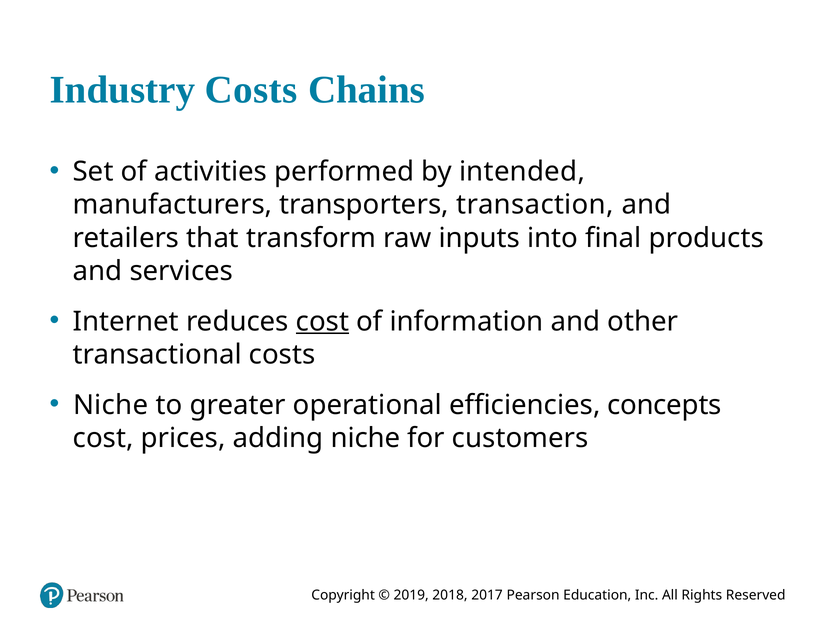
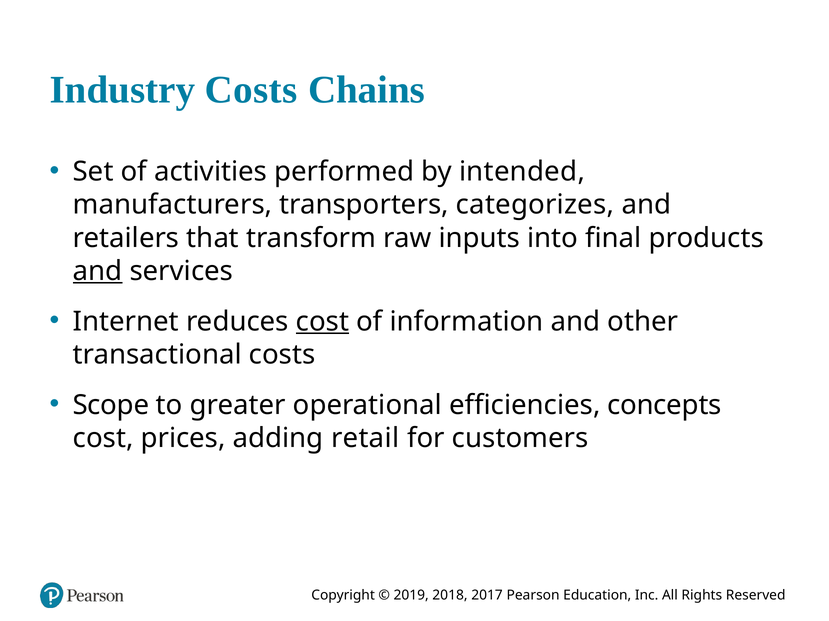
transaction: transaction -> categorizes
and at (98, 271) underline: none -> present
Niche at (111, 405): Niche -> Scope
adding niche: niche -> retail
